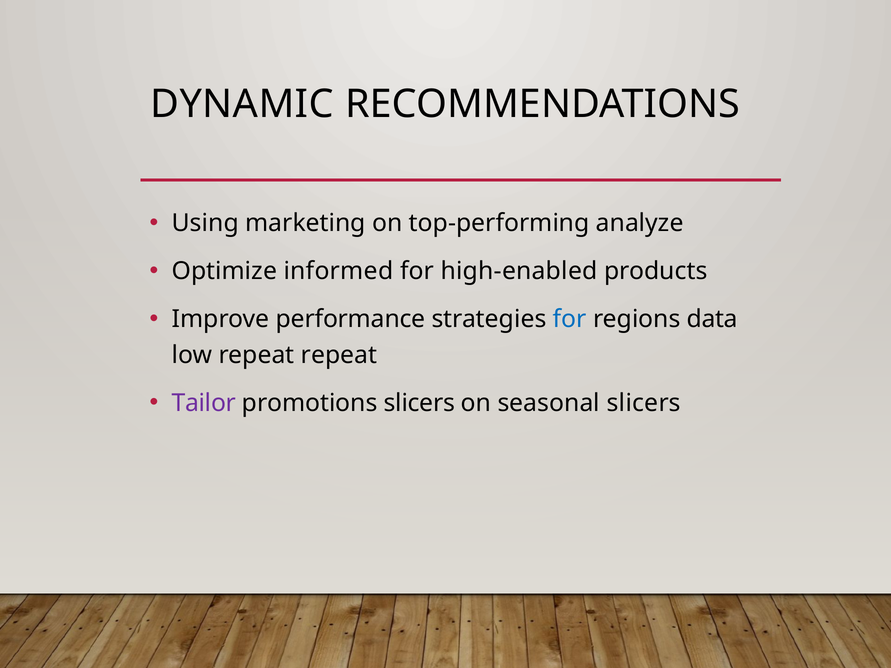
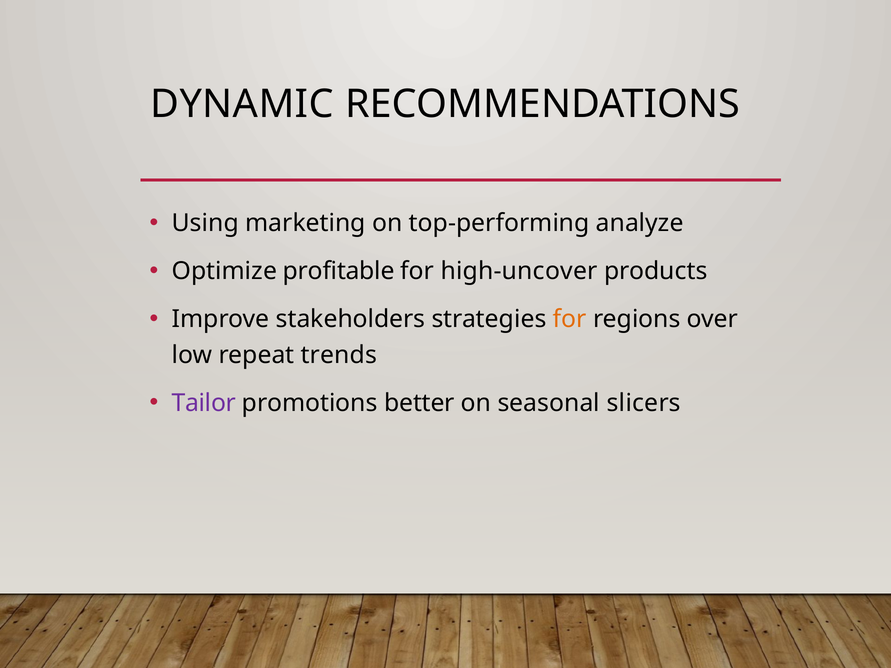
informed: informed -> profitable
high-enabled: high-enabled -> high-uncover
performance: performance -> stakeholders
for at (570, 319) colour: blue -> orange
data: data -> over
repeat repeat: repeat -> trends
promotions slicers: slicers -> better
